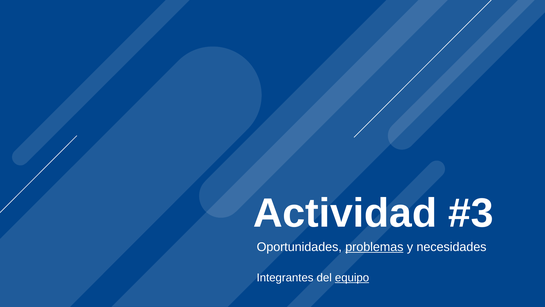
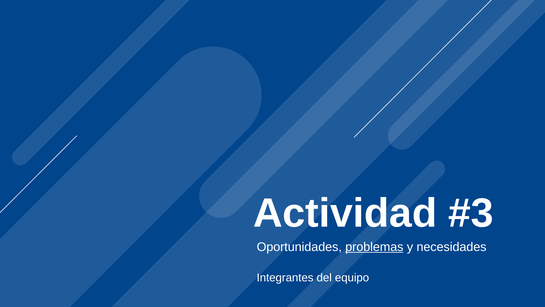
equipo underline: present -> none
